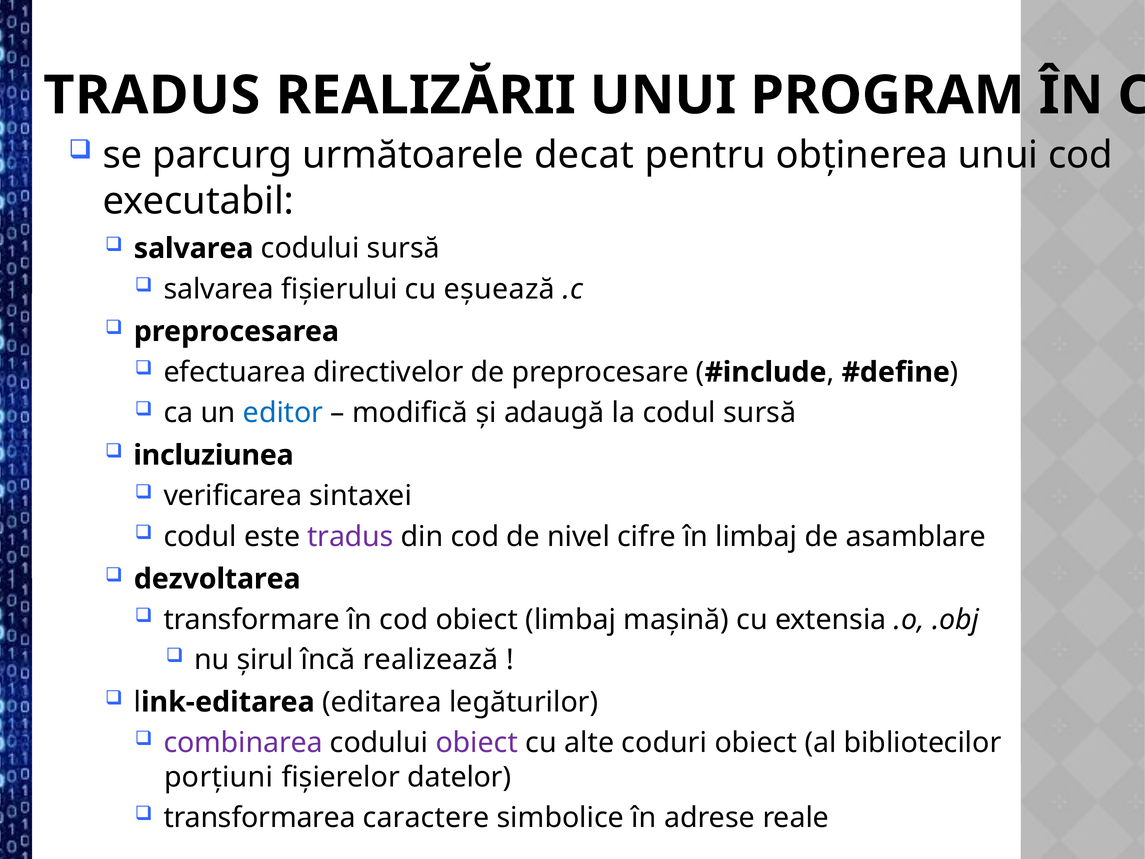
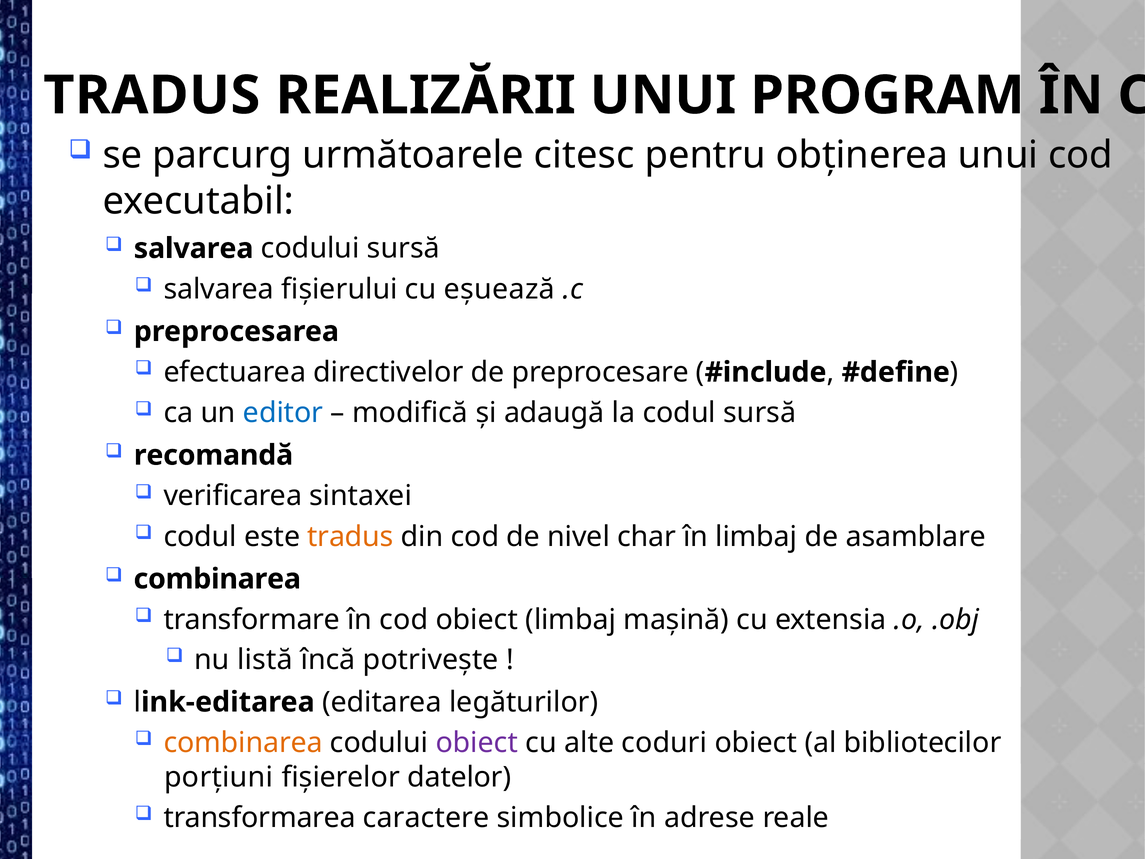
decat: decat -> citesc
incluziunea: incluziunea -> recomandă
tradus at (350, 537) colour: purple -> orange
cifre: cifre -> char
dezvoltarea at (217, 579): dezvoltarea -> combinarea
șirul: șirul -> listă
realizează: realizează -> potrivește
combinarea at (243, 743) colour: purple -> orange
